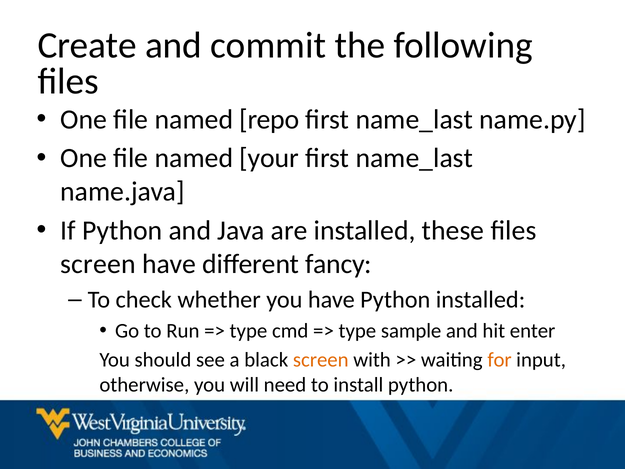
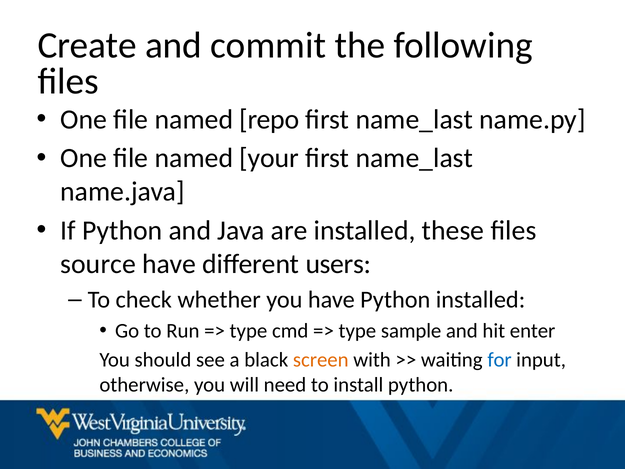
screen at (98, 264): screen -> source
fancy: fancy -> users
for colour: orange -> blue
